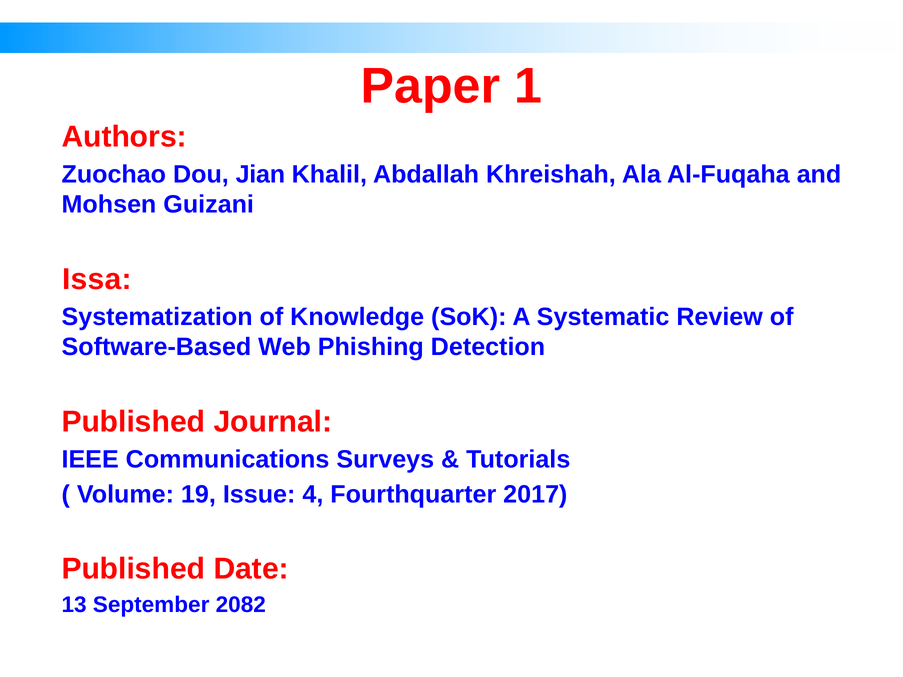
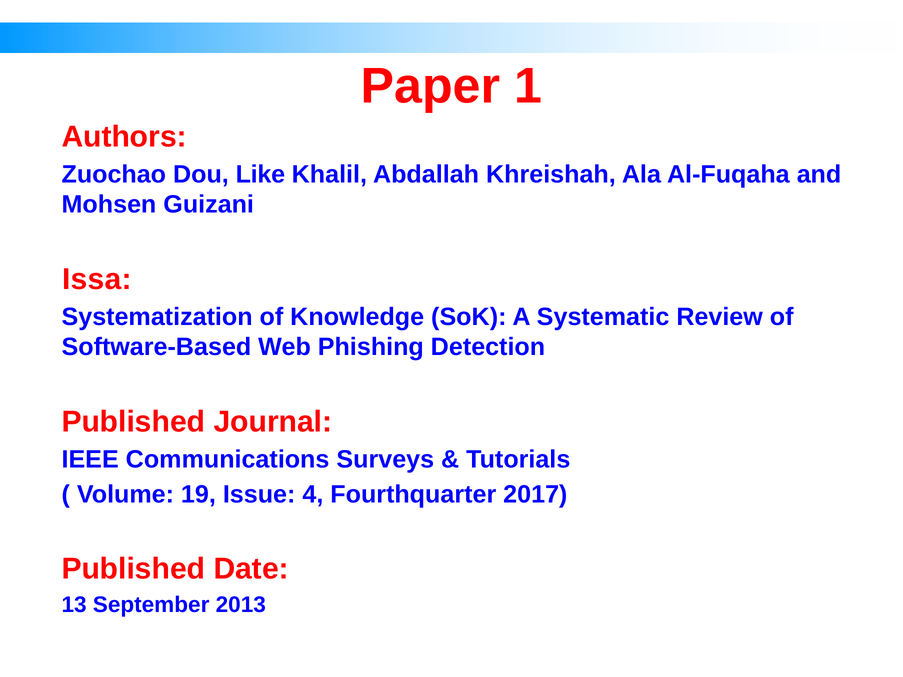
Jian: Jian -> Like
2082: 2082 -> 2013
